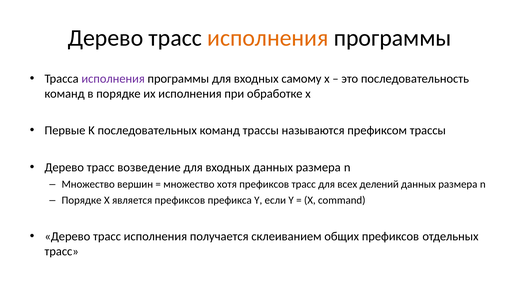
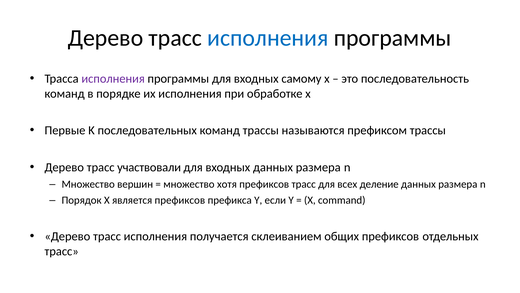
исполнения at (268, 38) colour: orange -> blue
возведение: возведение -> участвовали
делений: делений -> деление
Порядке at (82, 200): Порядке -> Порядок
